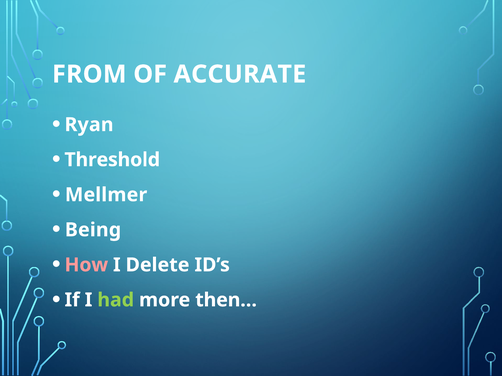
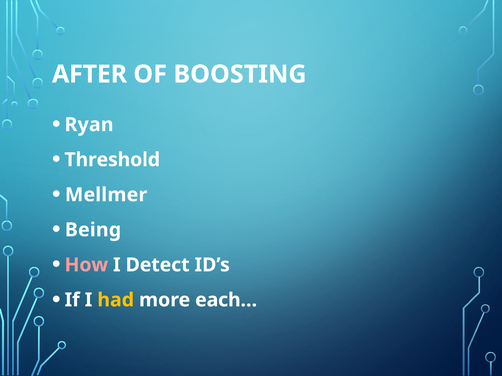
FROM: FROM -> AFTER
ACCURATE: ACCURATE -> BOOSTING
Delete: Delete -> Detect
had colour: light green -> yellow
then…: then… -> each…
